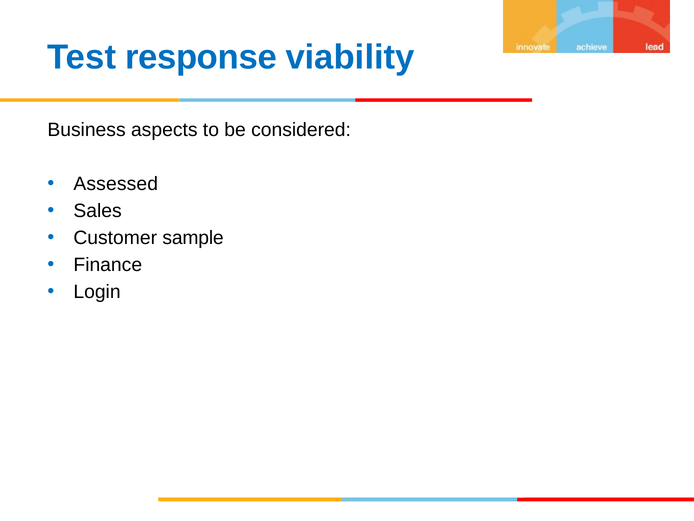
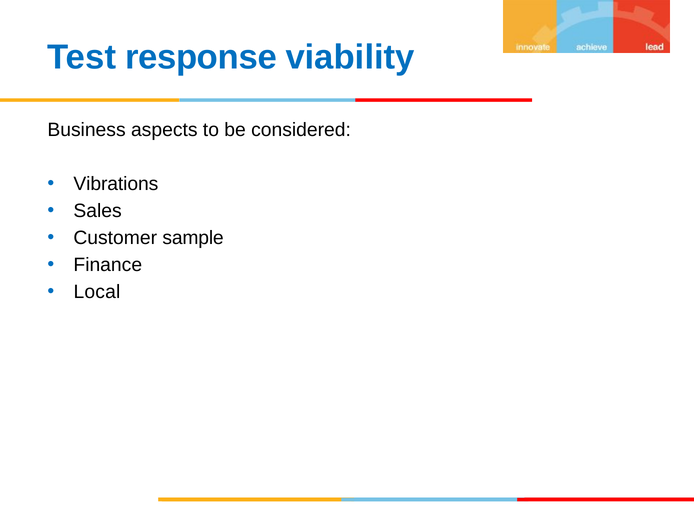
Assessed: Assessed -> Vibrations
Login: Login -> Local
